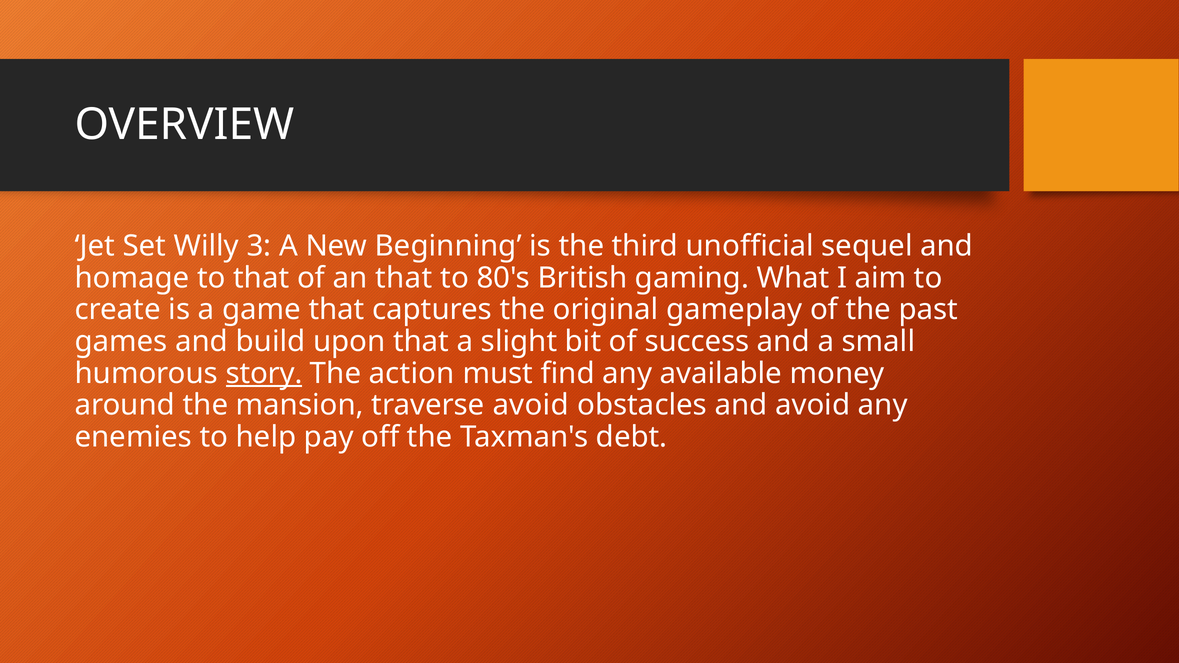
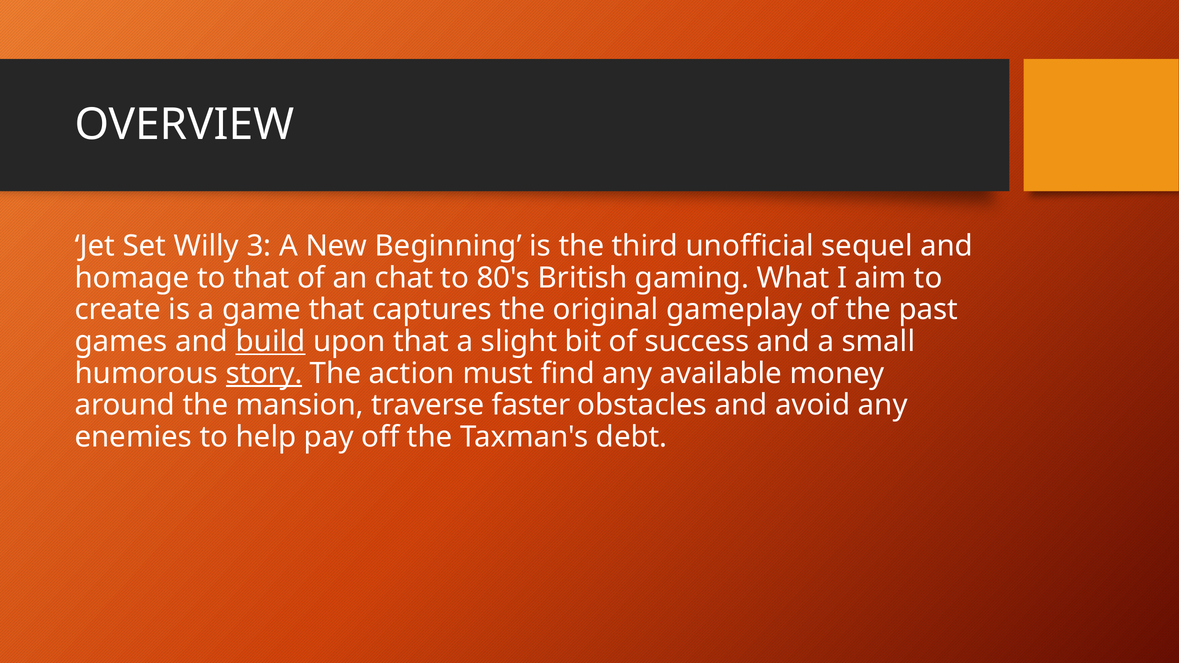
an that: that -> chat
build underline: none -> present
traverse avoid: avoid -> faster
